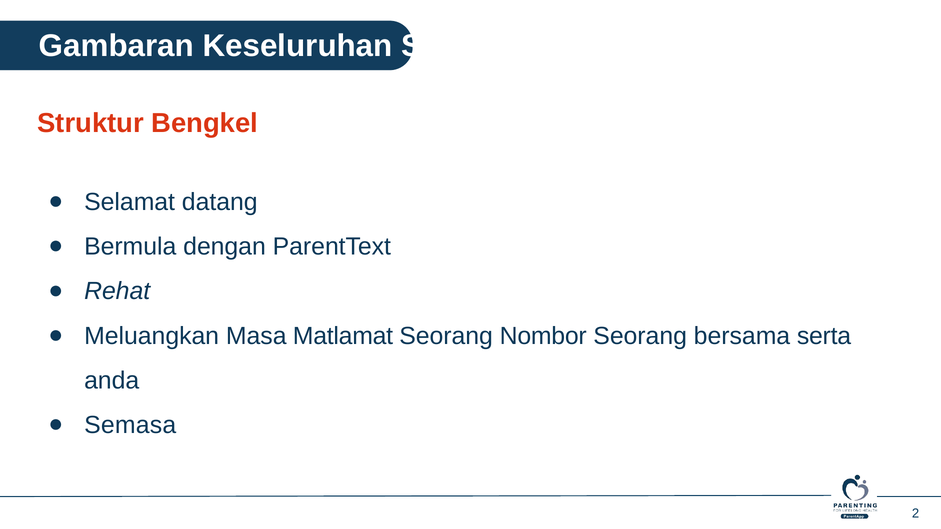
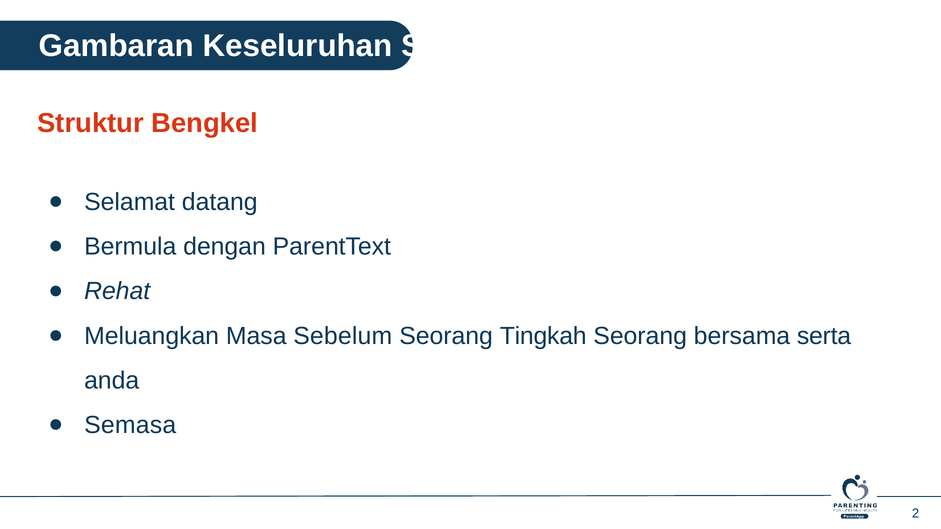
Matlamat: Matlamat -> Sebelum
Nombor: Nombor -> Tingkah
